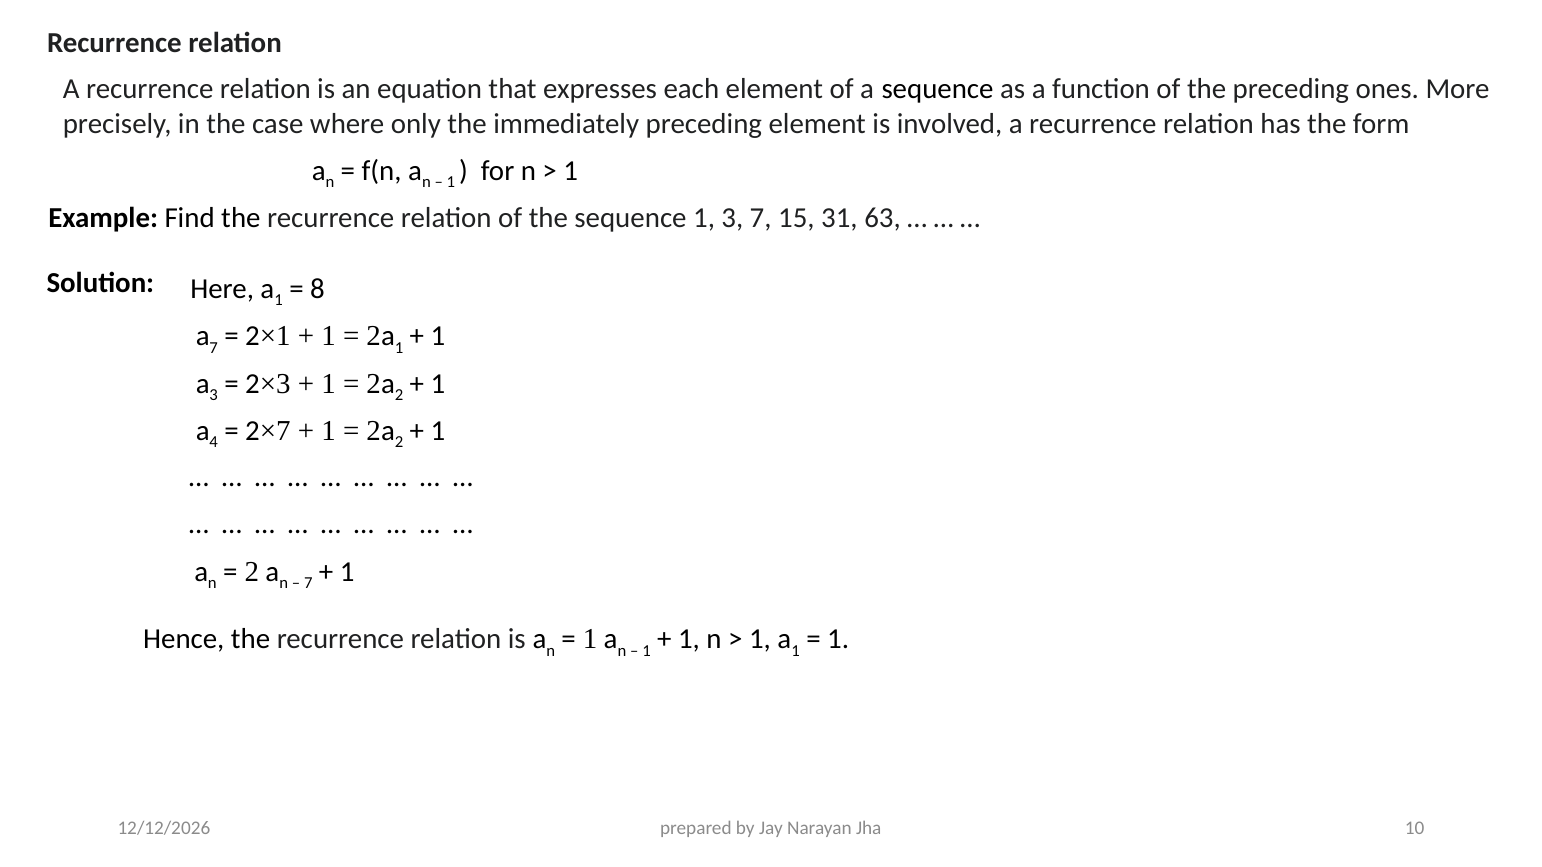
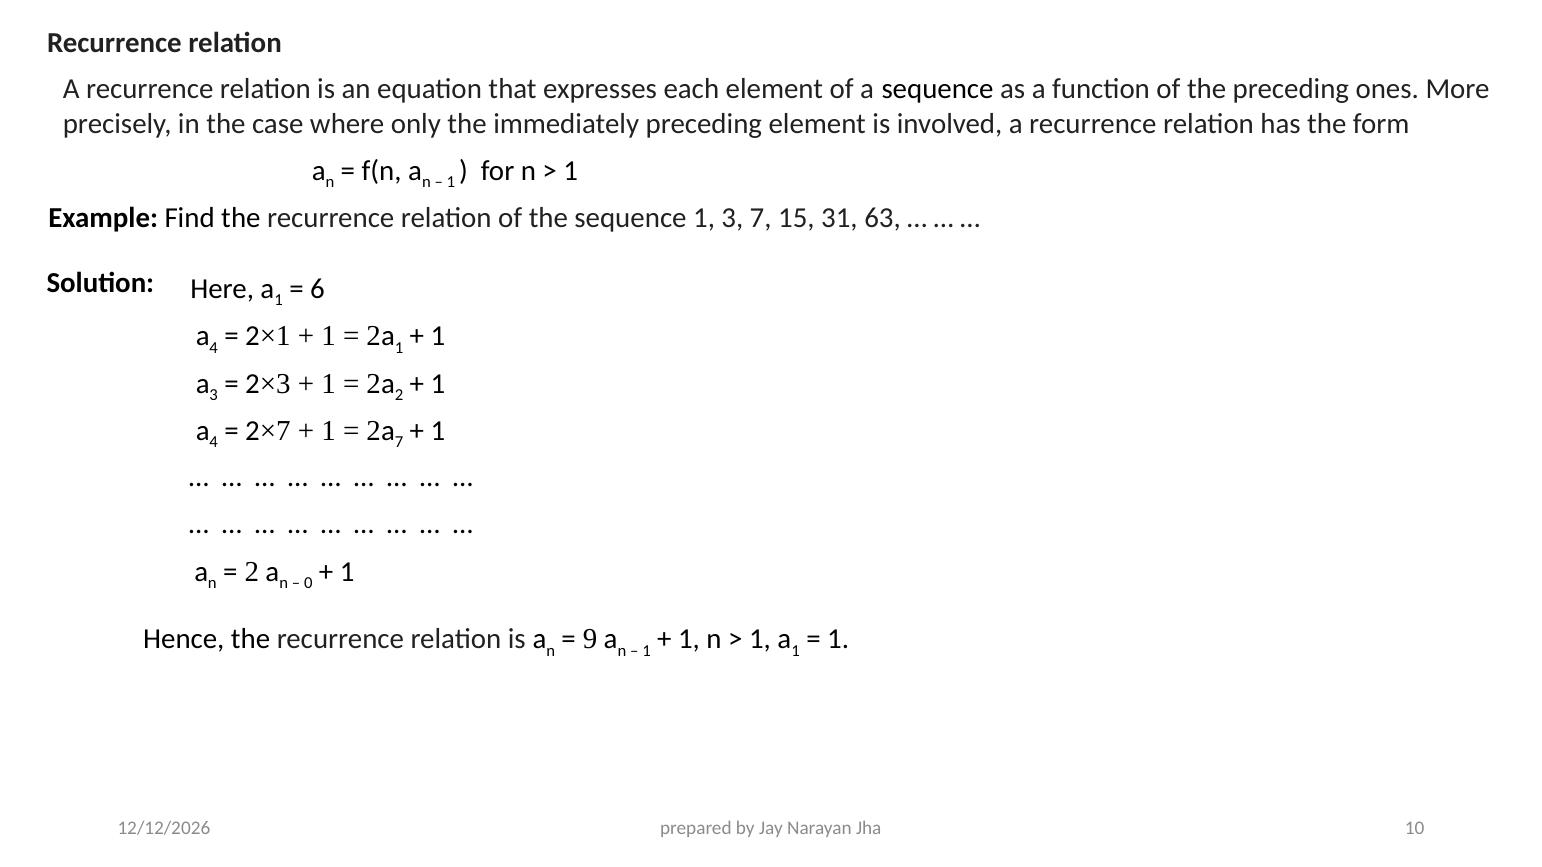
8: 8 -> 6
7 at (214, 348): 7 -> 4
2 at (399, 442): 2 -> 7
7 at (308, 583): 7 -> 0
1 at (590, 640): 1 -> 9
